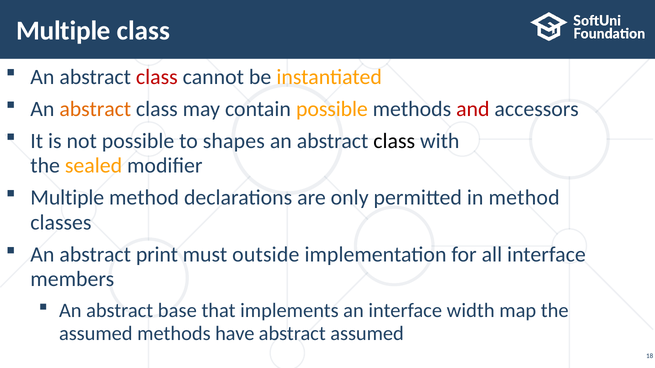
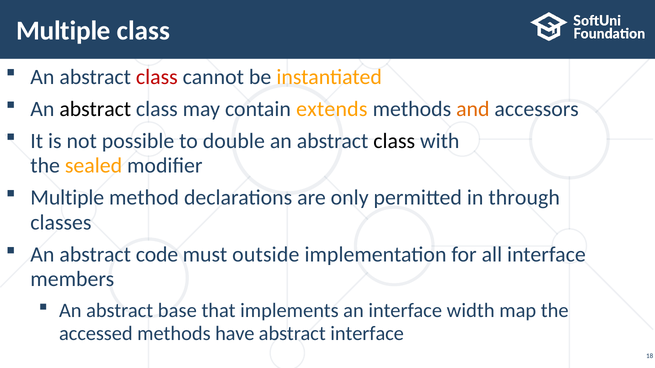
abstract at (95, 109) colour: orange -> black
contain possible: possible -> extends
and colour: red -> orange
shapes: shapes -> double
in method: method -> through
print: print -> code
assumed at (96, 334): assumed -> accessed
abstract assumed: assumed -> interface
